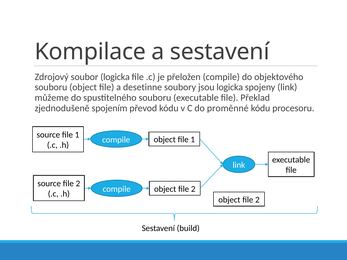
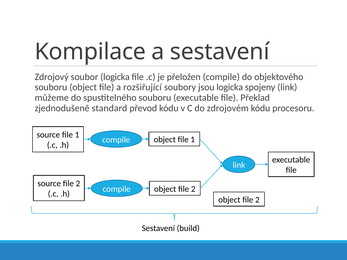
desetinne: desetinne -> rozšiřující
spojením: spojením -> standard
proměnné: proměnné -> zdrojovém
